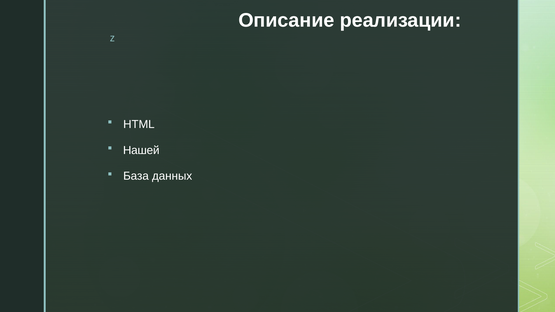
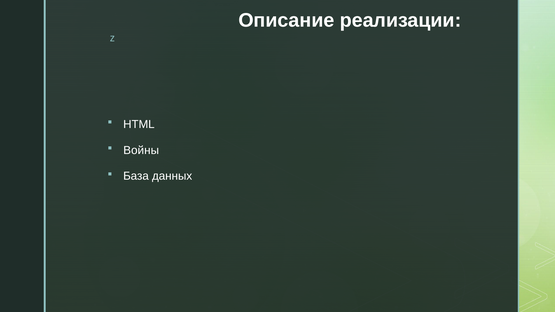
Нашей: Нашей -> Войны
